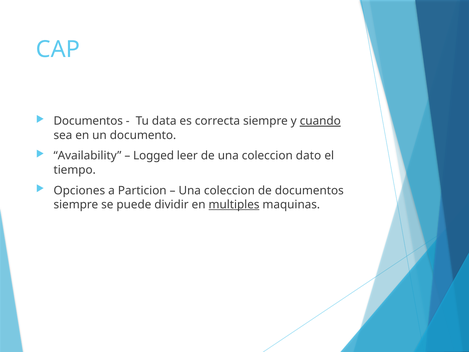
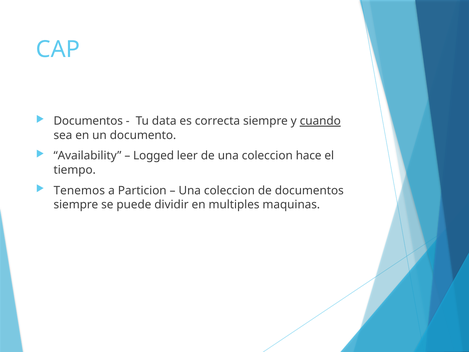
dato: dato -> hace
Opciones: Opciones -> Tenemos
multiples underline: present -> none
